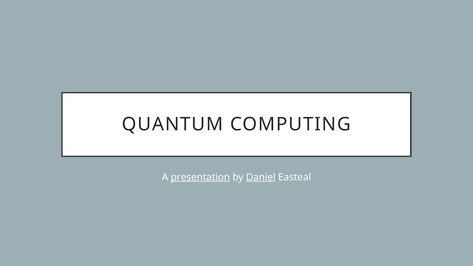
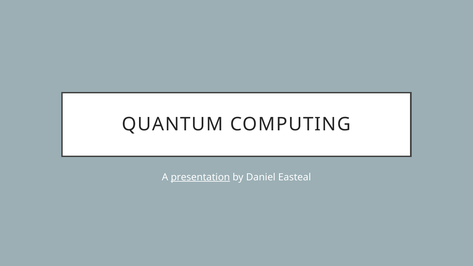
Daniel underline: present -> none
